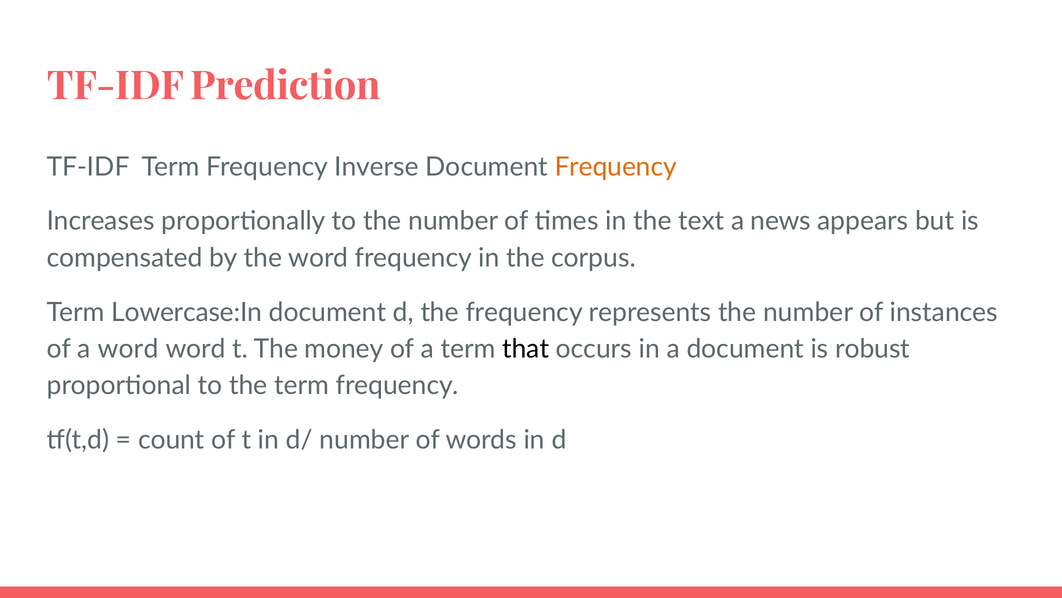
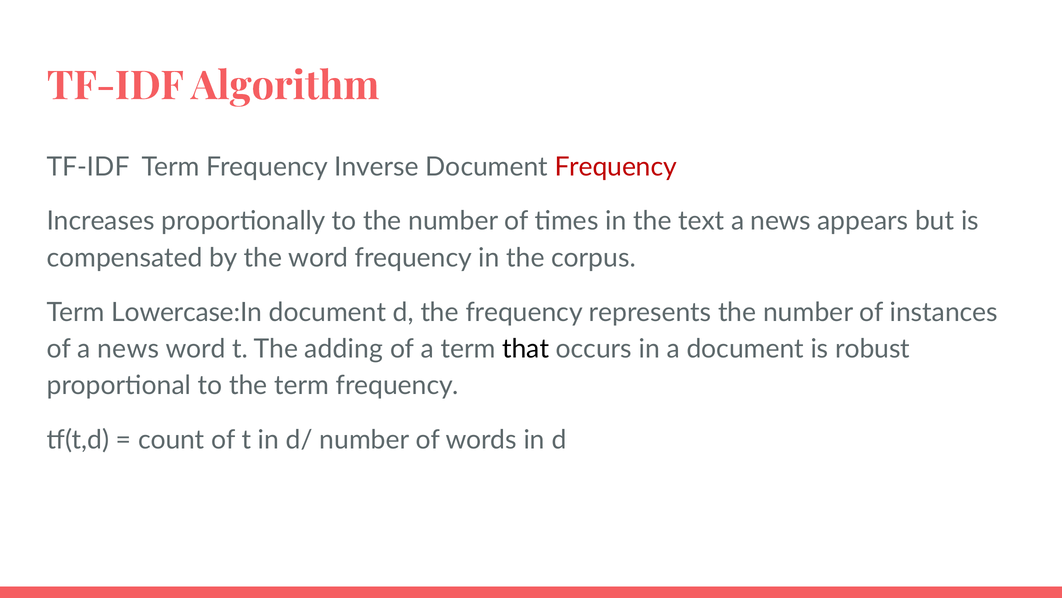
Prediction: Prediction -> Algorithm
Frequency at (616, 167) colour: orange -> red
of a word: word -> news
money: money -> adding
